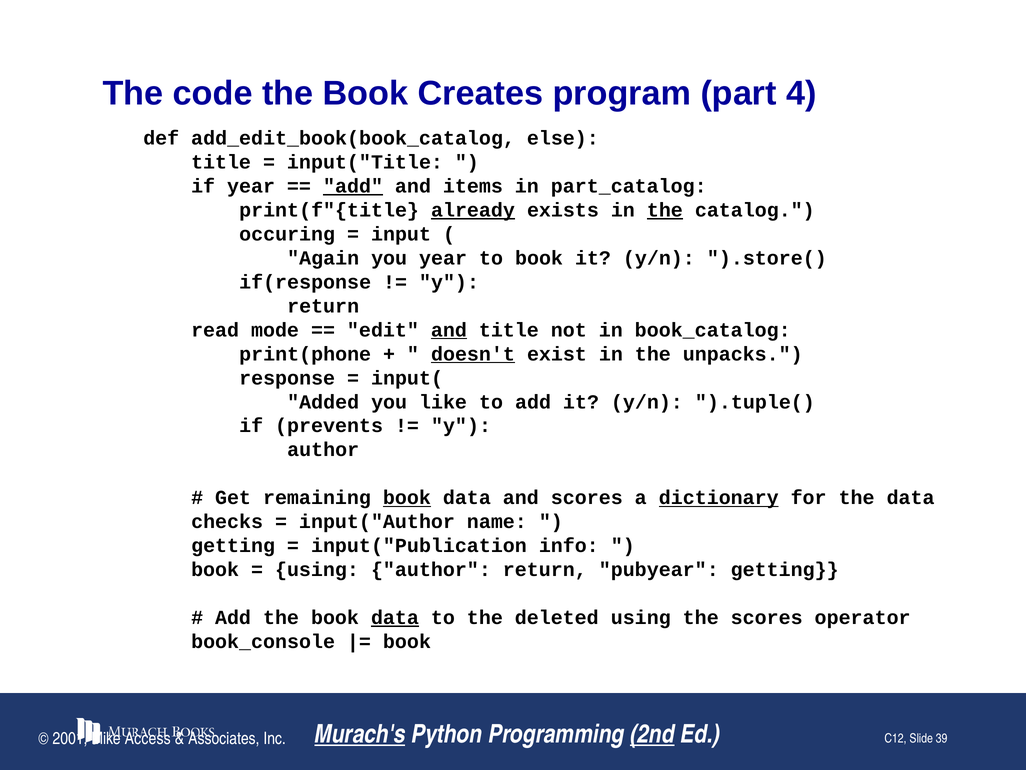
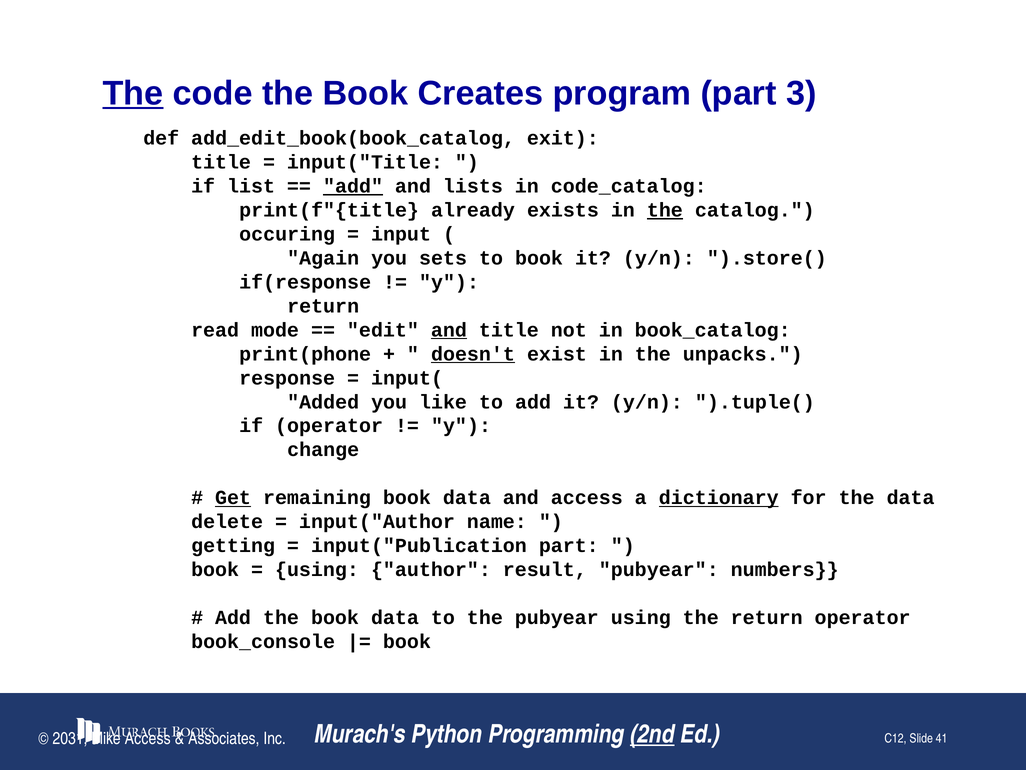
The at (133, 93) underline: none -> present
4: 4 -> 3
else: else -> exit
if year: year -> list
items: items -> lists
part_catalog: part_catalog -> code_catalog
already underline: present -> none
you year: year -> sets
if prevents: prevents -> operator
author at (323, 450): author -> change
Get underline: none -> present
book at (407, 497) underline: present -> none
and scores: scores -> access
checks: checks -> delete
input("Publication info: info -> part
author return: return -> result
pubyear getting: getting -> numbers
data at (395, 617) underline: present -> none
the deleted: deleted -> pubyear
the scores: scores -> return
Murach's underline: present -> none
2001: 2001 -> 2031
39: 39 -> 41
